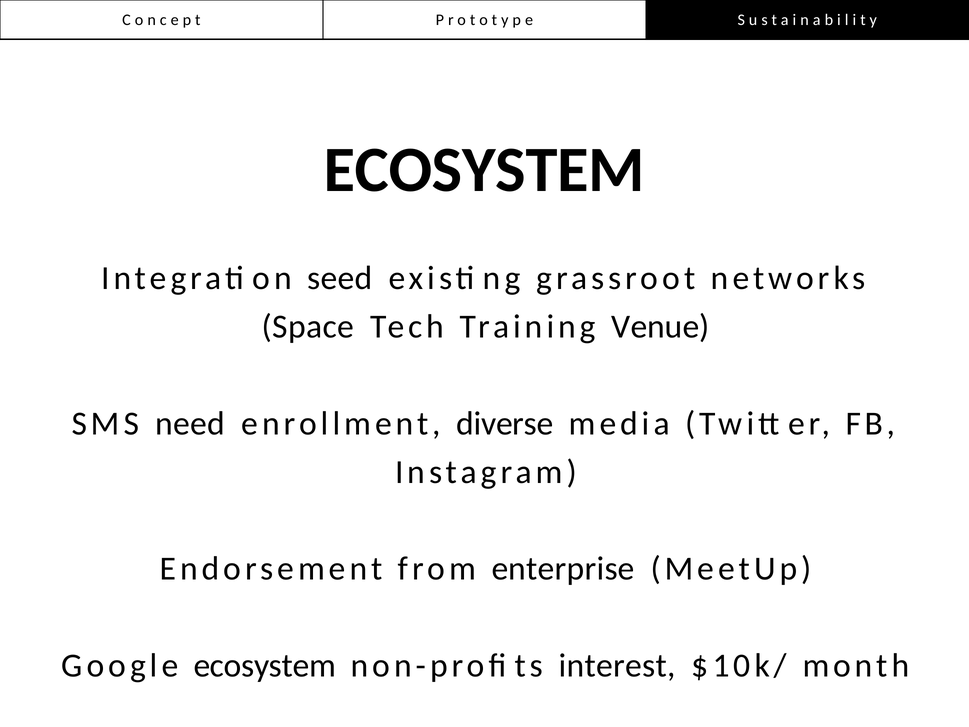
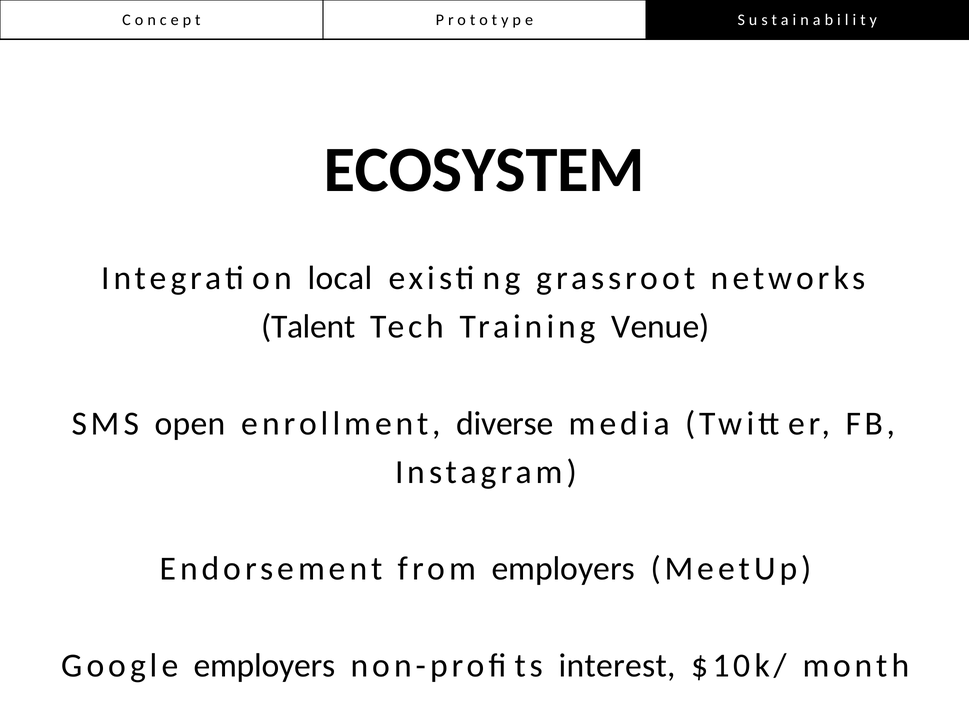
seed: seed -> local
Space: Space -> Talent
need: need -> open
from enterprise: enterprise -> employers
Google ecosystem: ecosystem -> employers
